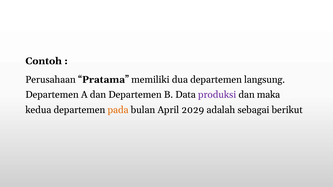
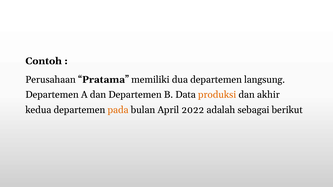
produksi colour: purple -> orange
maka: maka -> akhir
2029: 2029 -> 2022
